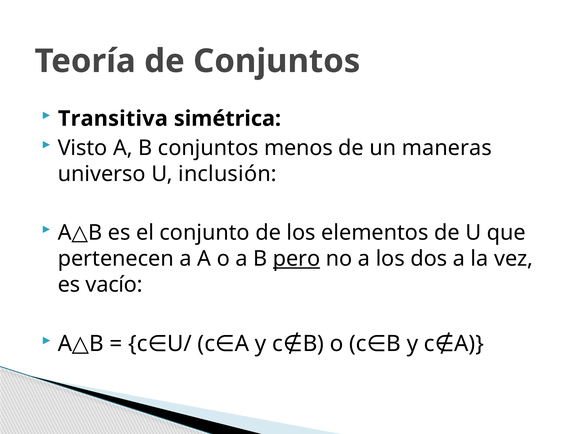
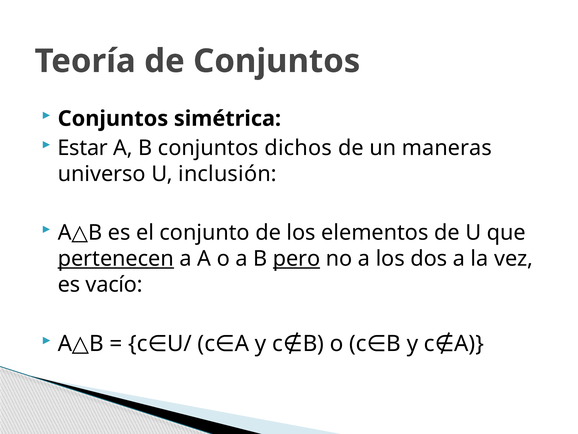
Transitiva at (113, 119): Transitiva -> Conjuntos
Visto: Visto -> Estar
menos: menos -> dichos
pertenecen underline: none -> present
